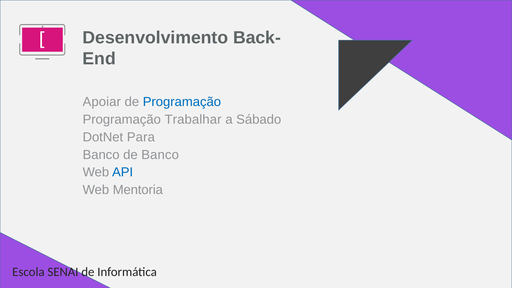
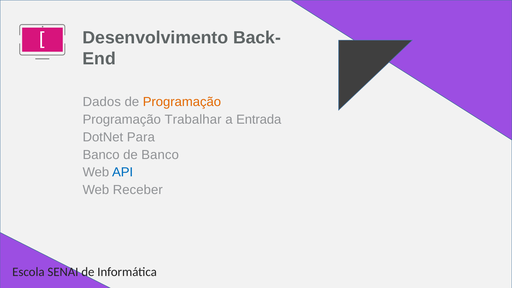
Apoiar: Apoiar -> Dados
Programação at (182, 102) colour: blue -> orange
Sábado: Sábado -> Entrada
Mentoria: Mentoria -> Receber
